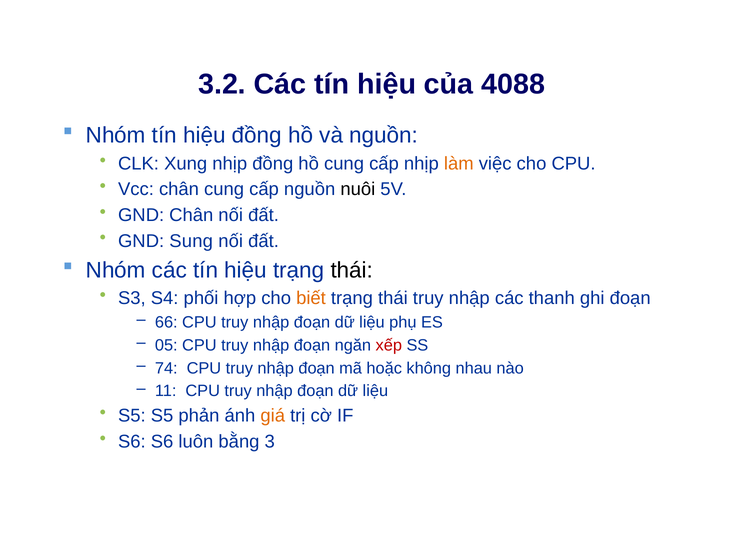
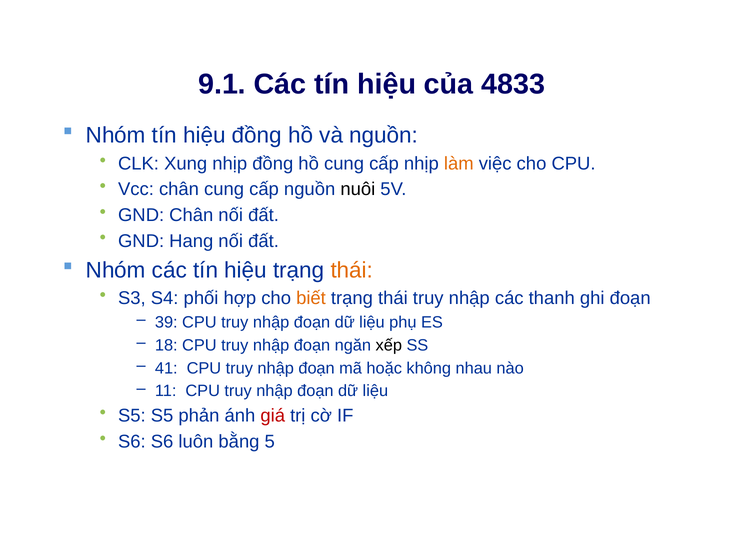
3.2: 3.2 -> 9.1
4088: 4088 -> 4833
Sung: Sung -> Hang
thái at (352, 271) colour: black -> orange
66: 66 -> 39
05: 05 -> 18
xếp colour: red -> black
74: 74 -> 41
giá colour: orange -> red
3: 3 -> 5
